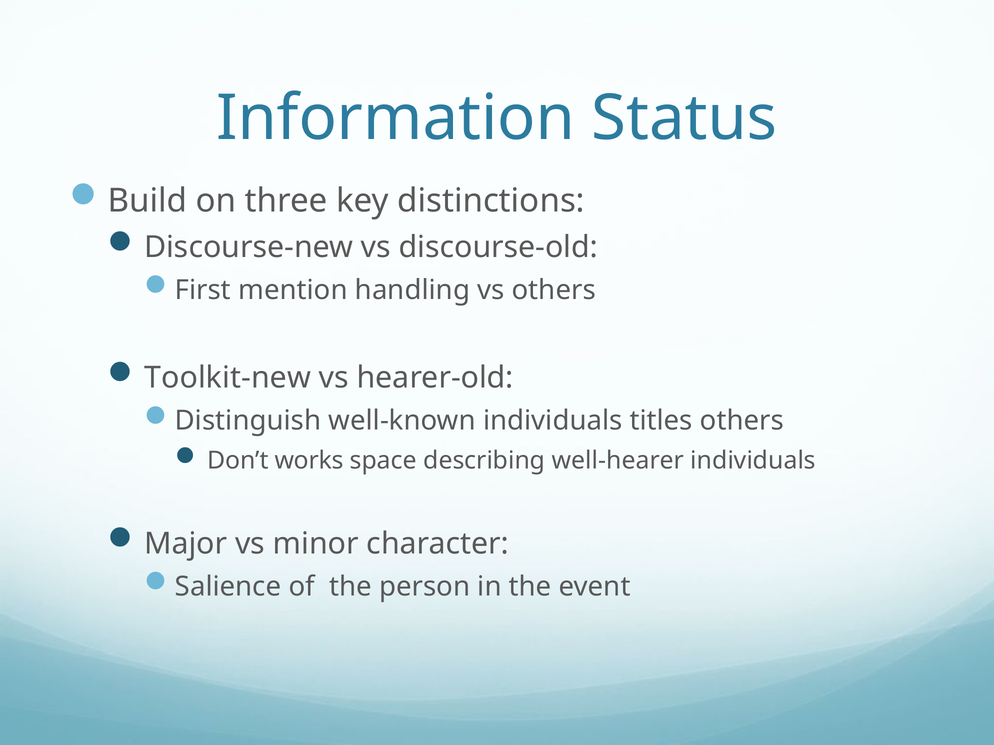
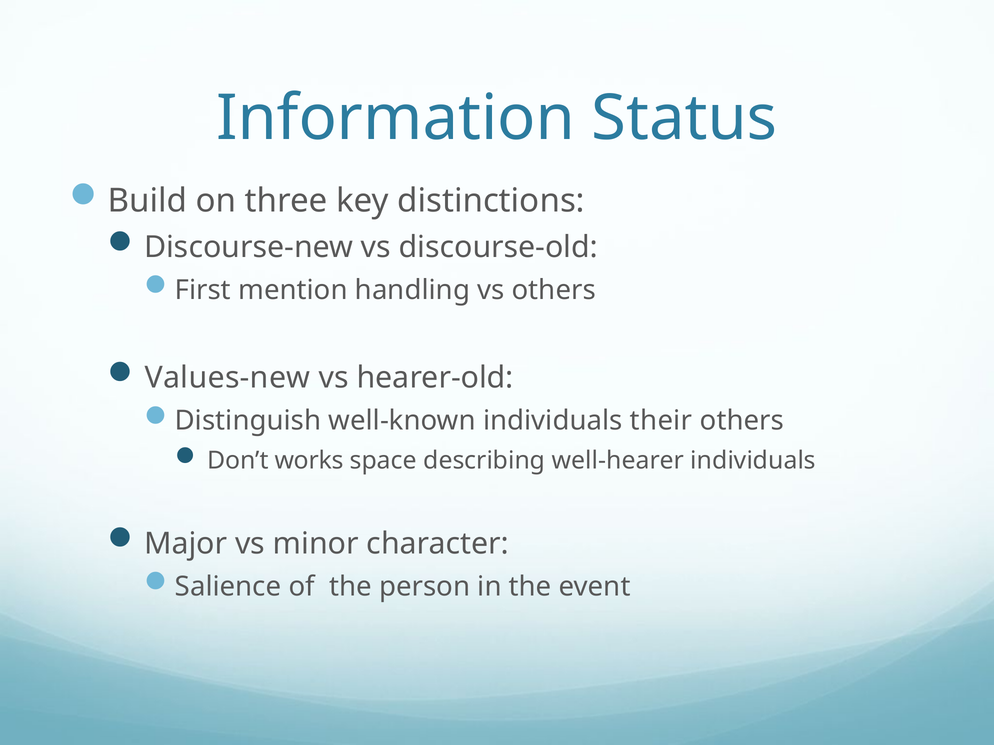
Toolkit-new: Toolkit-new -> Values-new
titles: titles -> their
